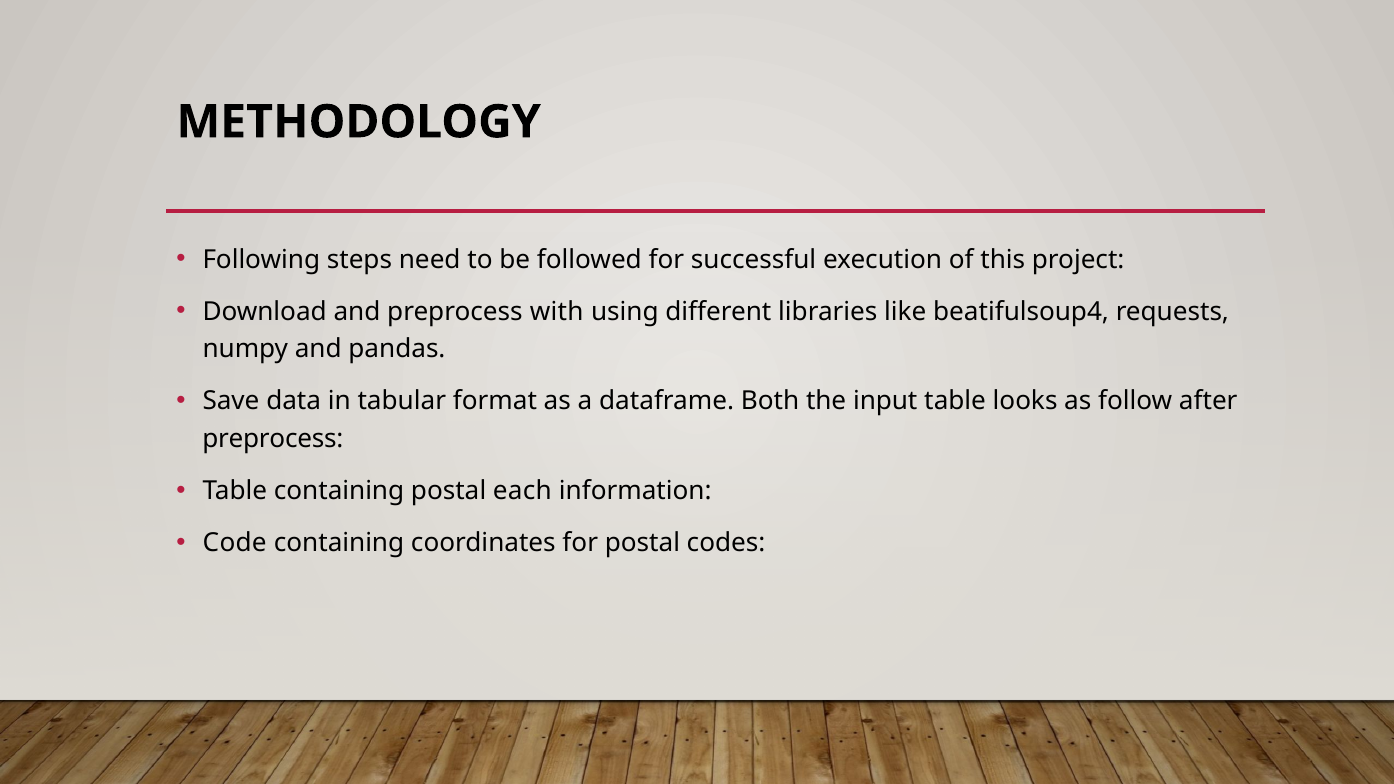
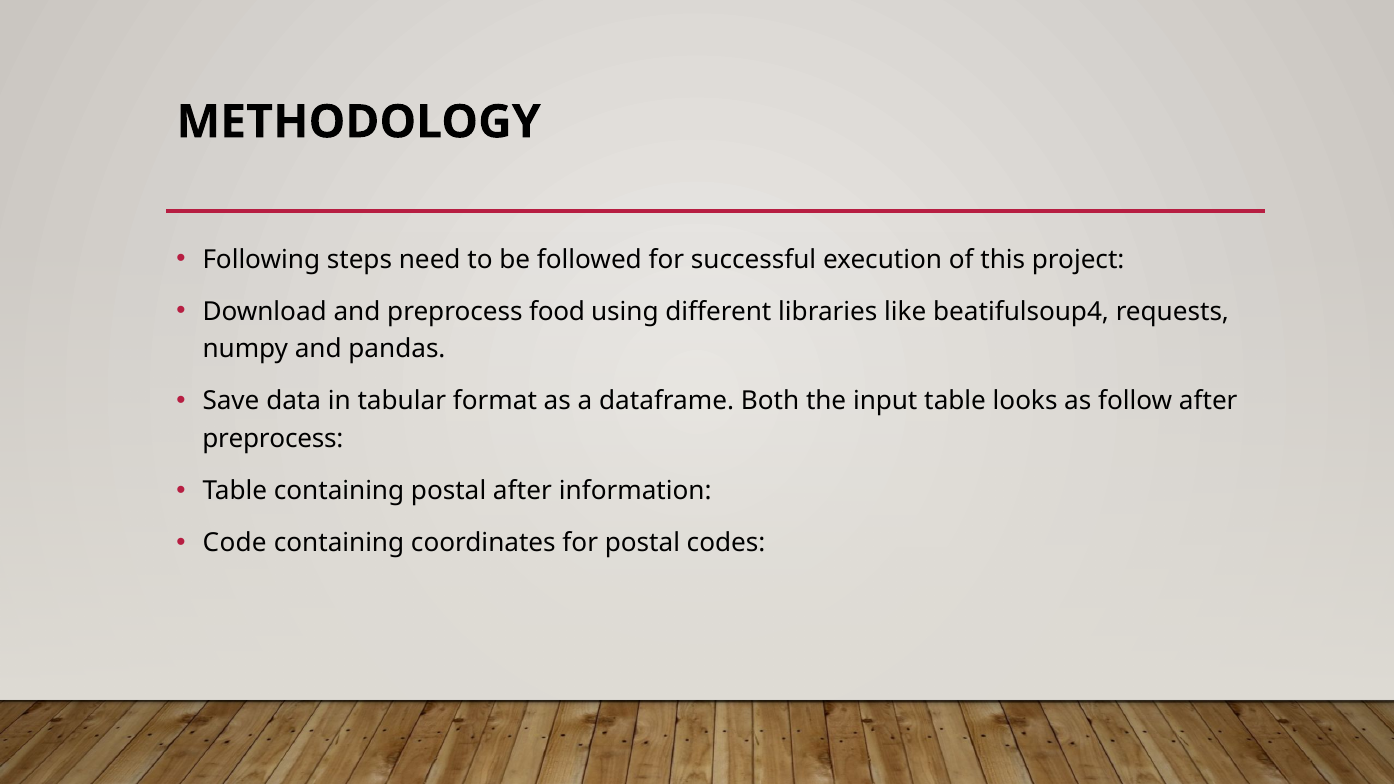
with: with -> food
postal each: each -> after
